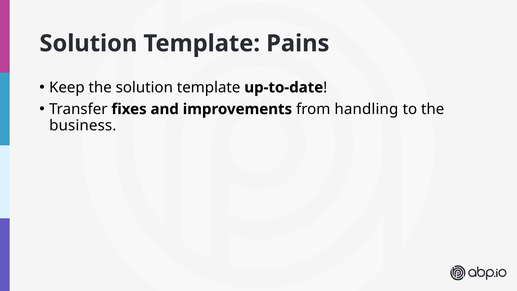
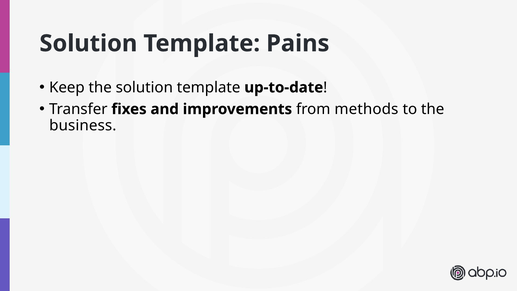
handling: handling -> methods
